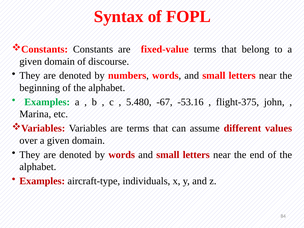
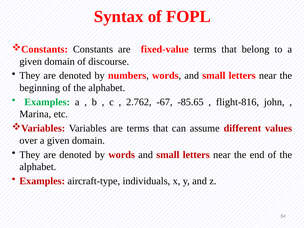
5.480: 5.480 -> 2.762
-53.16: -53.16 -> -85.65
flight-375: flight-375 -> flight-816
